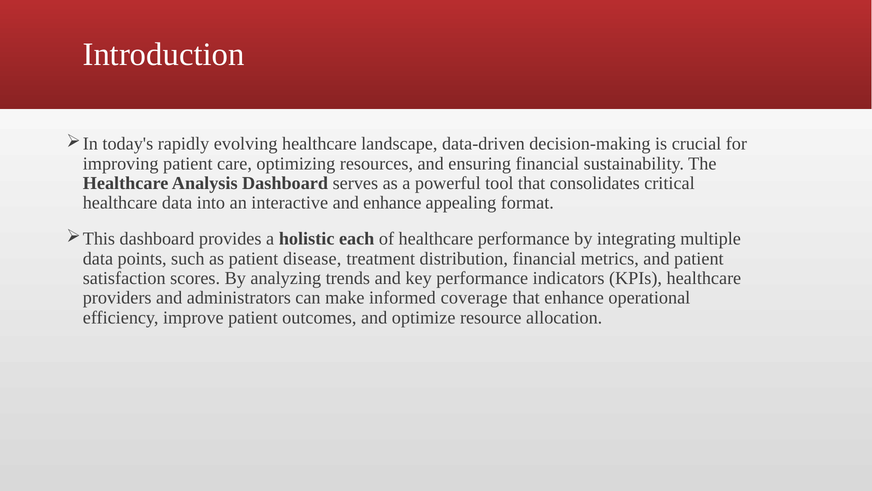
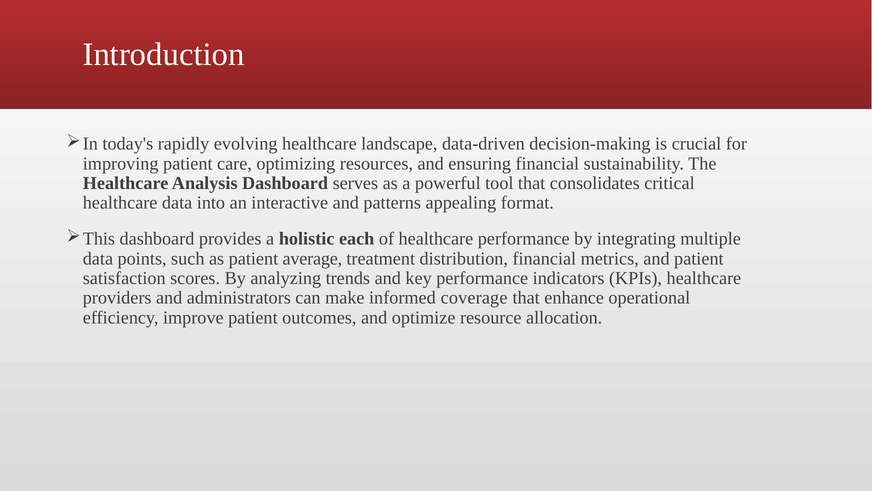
and enhance: enhance -> patterns
disease: disease -> average
